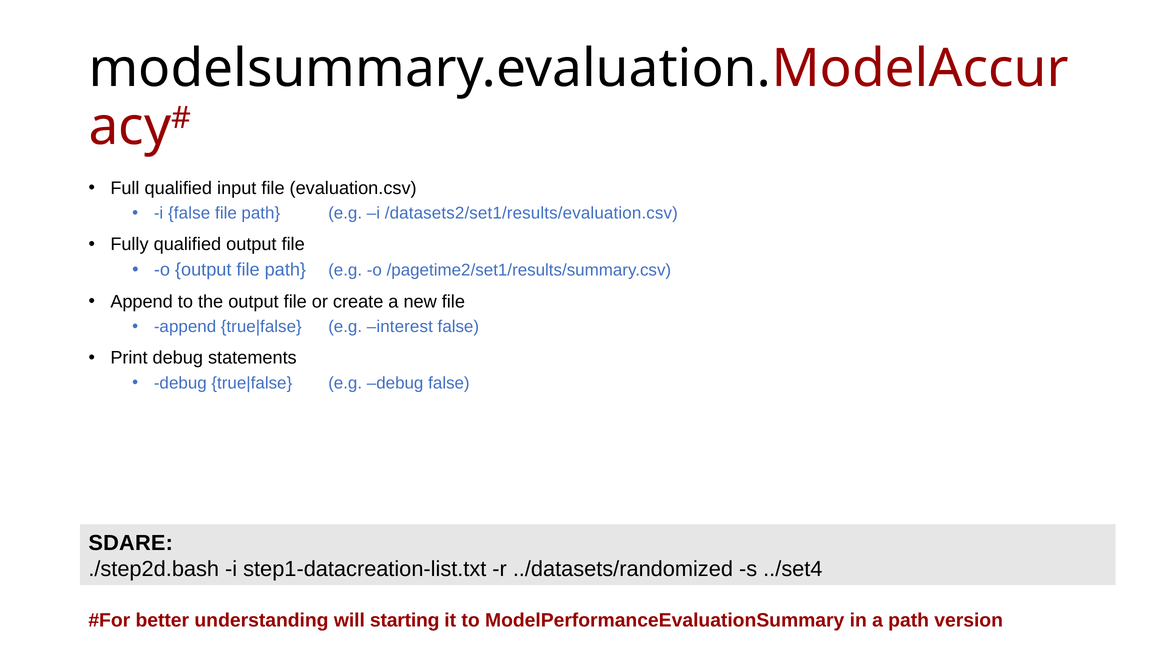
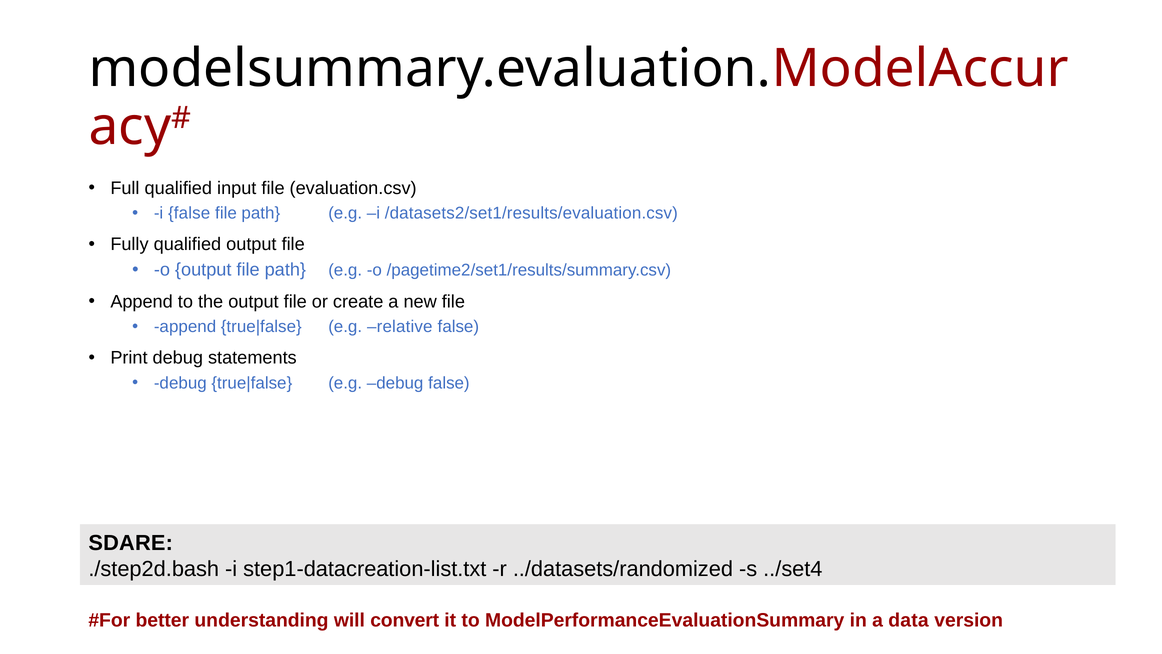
interest: interest -> relative
starting: starting -> convert
a path: path -> data
